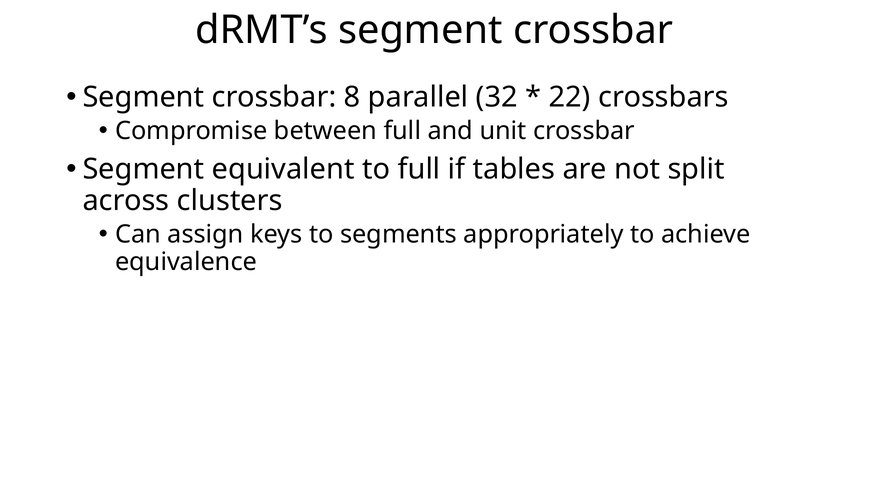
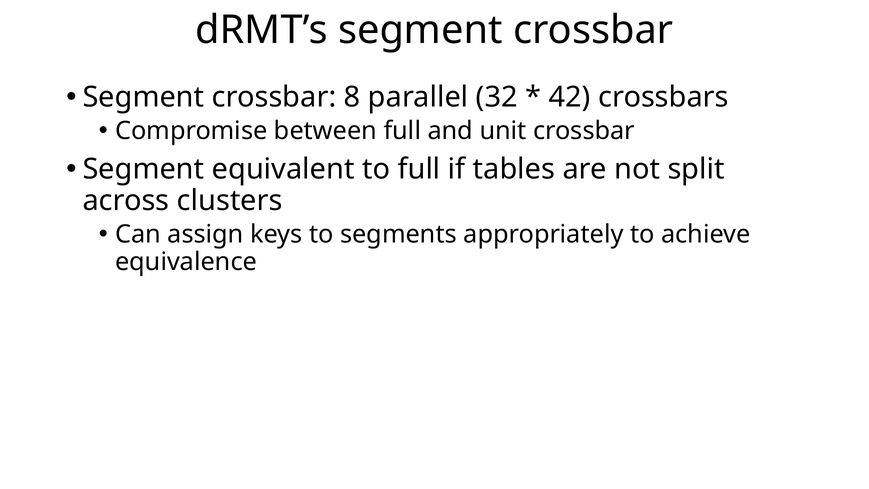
22: 22 -> 42
